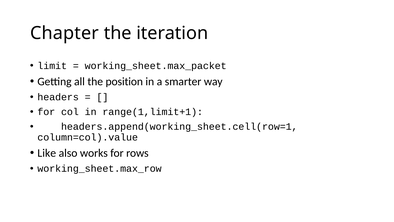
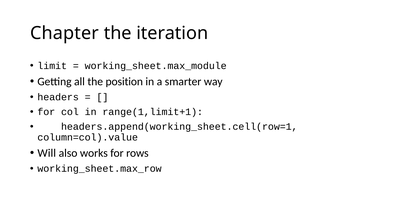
working_sheet.max_packet: working_sheet.max_packet -> working_sheet.max_module
Like: Like -> Will
